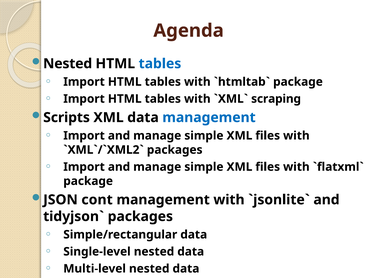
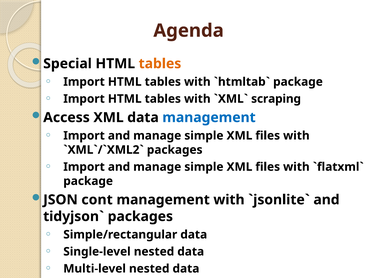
Nested at (68, 64): Nested -> Special
tables at (160, 64) colour: blue -> orange
Scripts: Scripts -> Access
